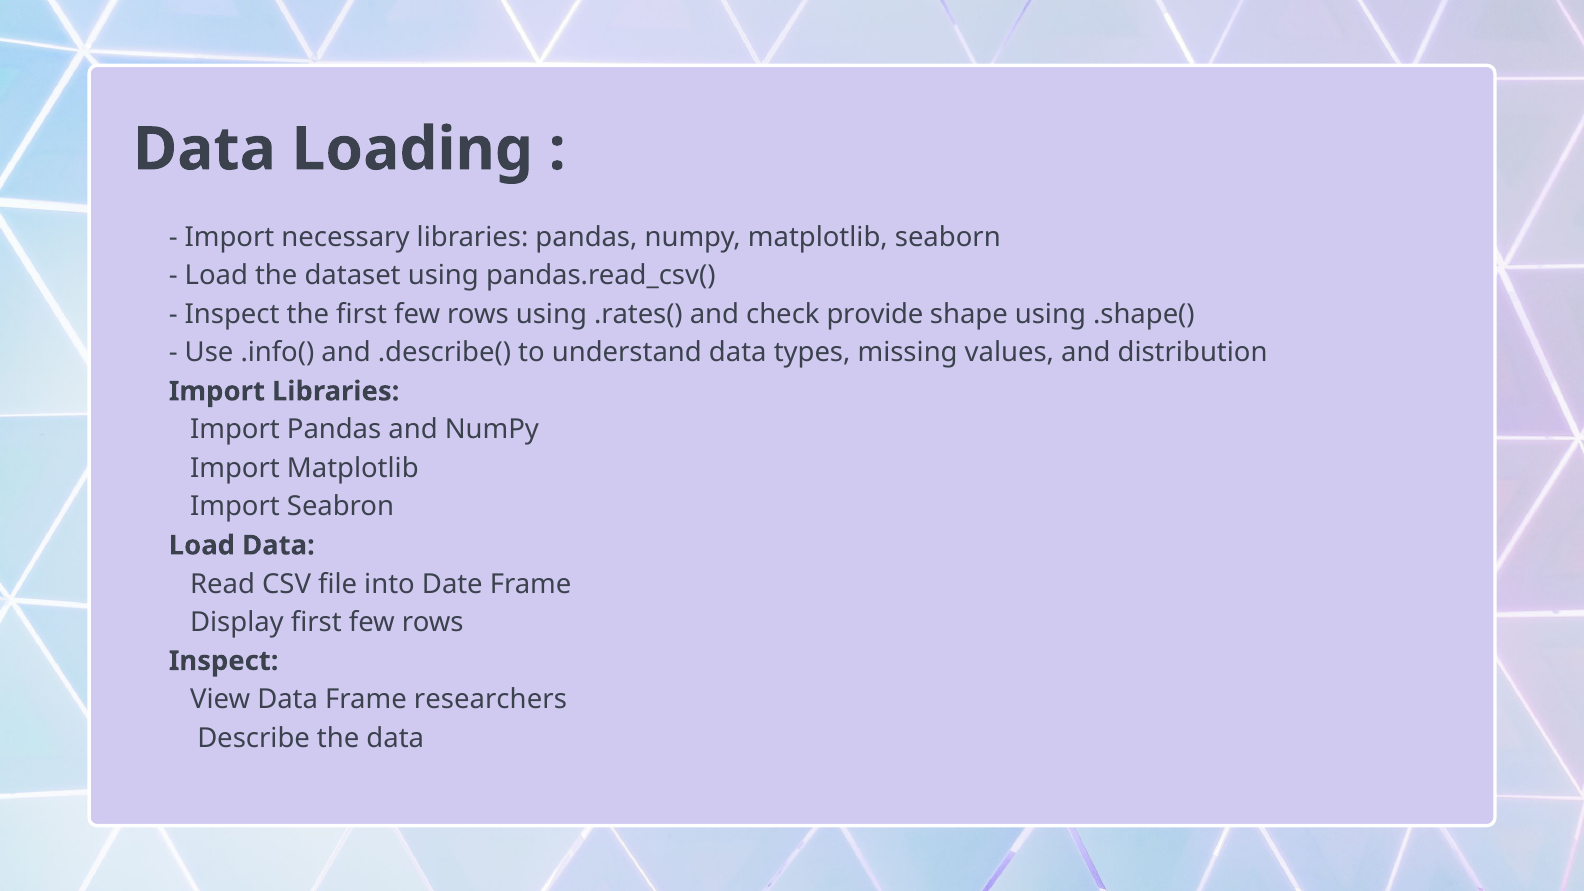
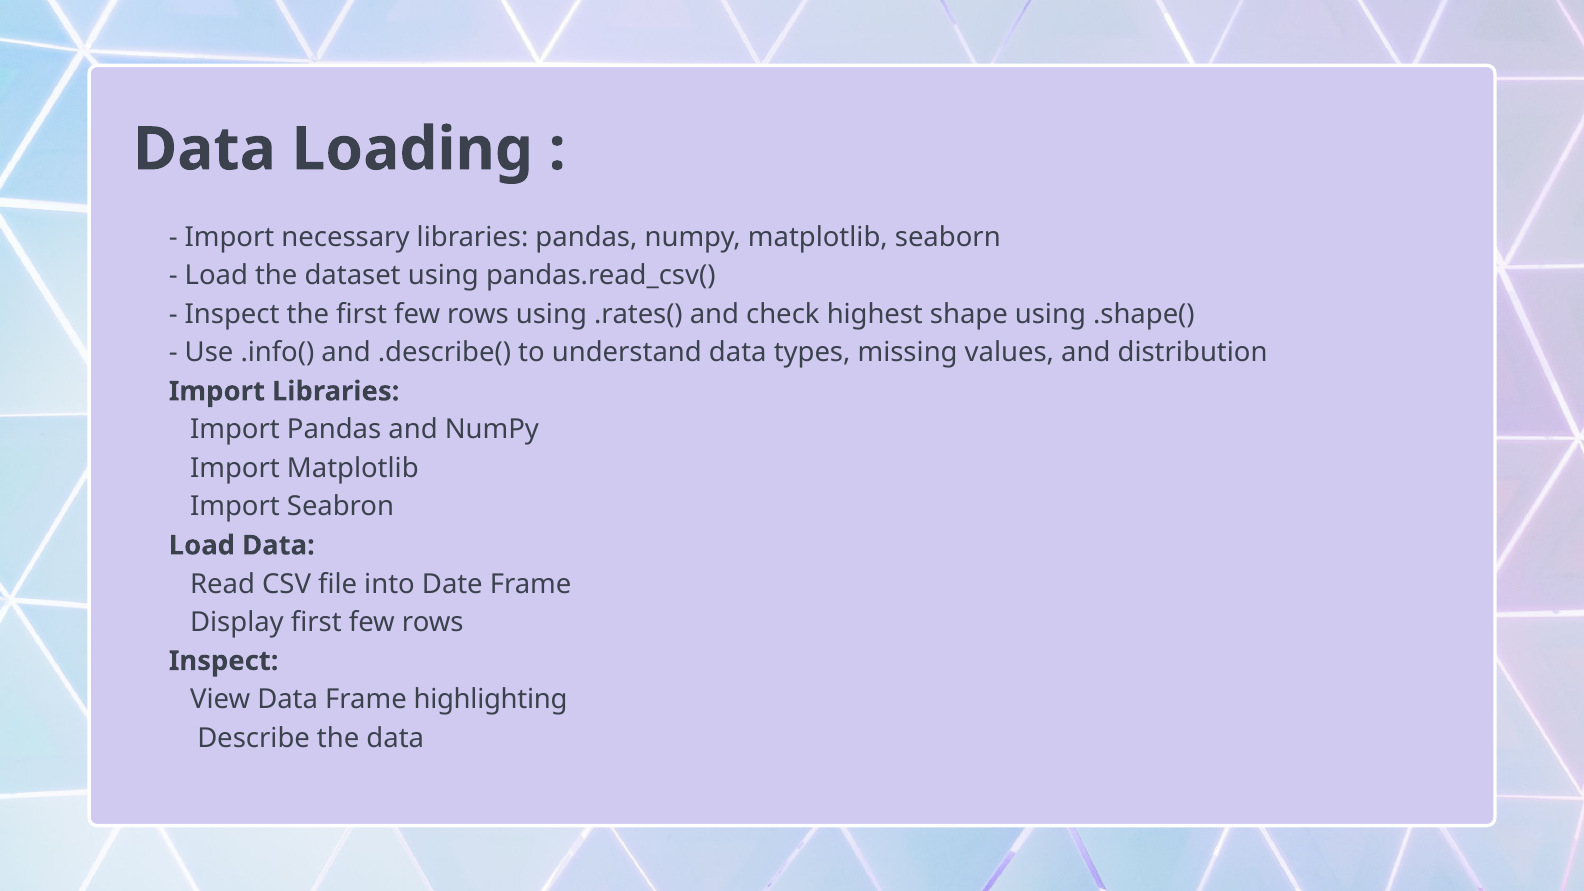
provide: provide -> highest
researchers: researchers -> highlighting
